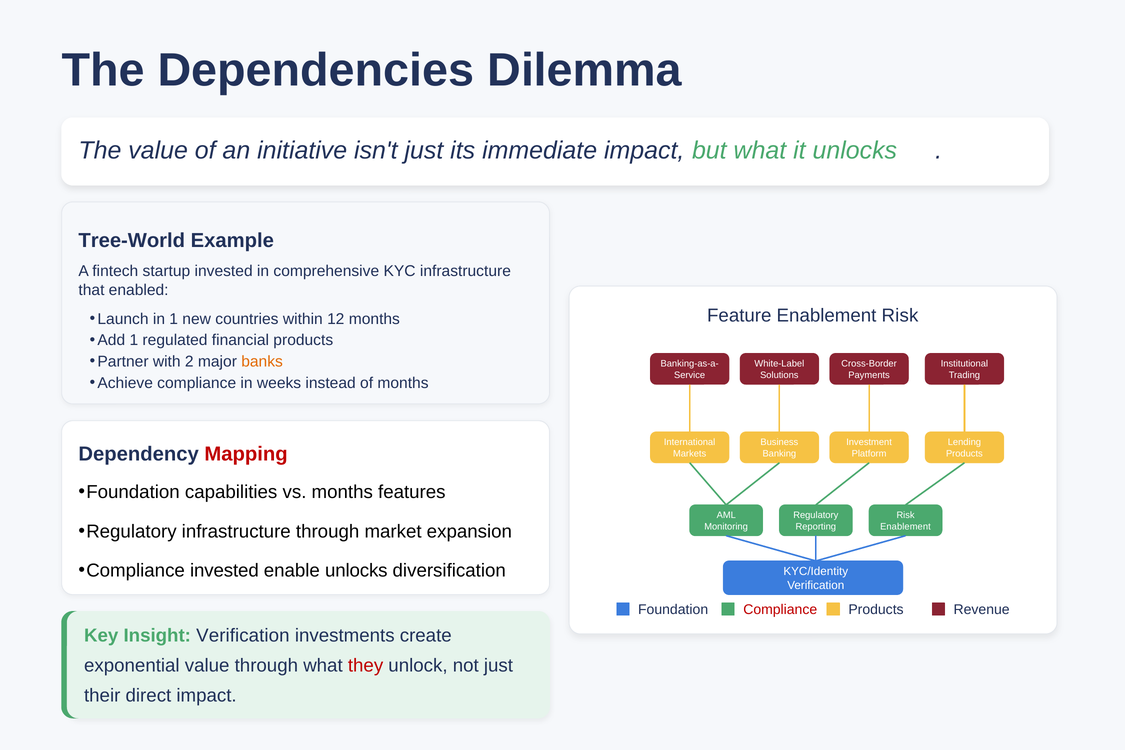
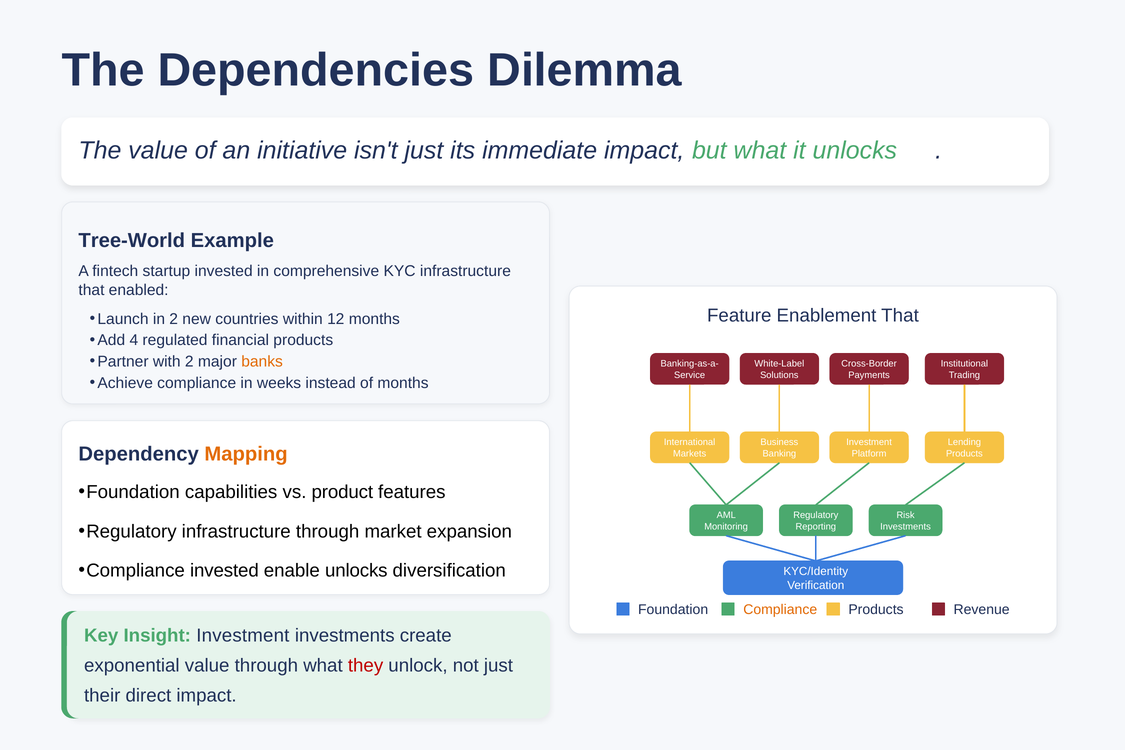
Enablement Risk: Risk -> That
in 1: 1 -> 2
Add 1: 1 -> 4
Mapping colour: red -> orange
vs months: months -> product
Enablement at (905, 526): Enablement -> Investments
Compliance at (780, 609) colour: red -> orange
Insight Verification: Verification -> Investment
